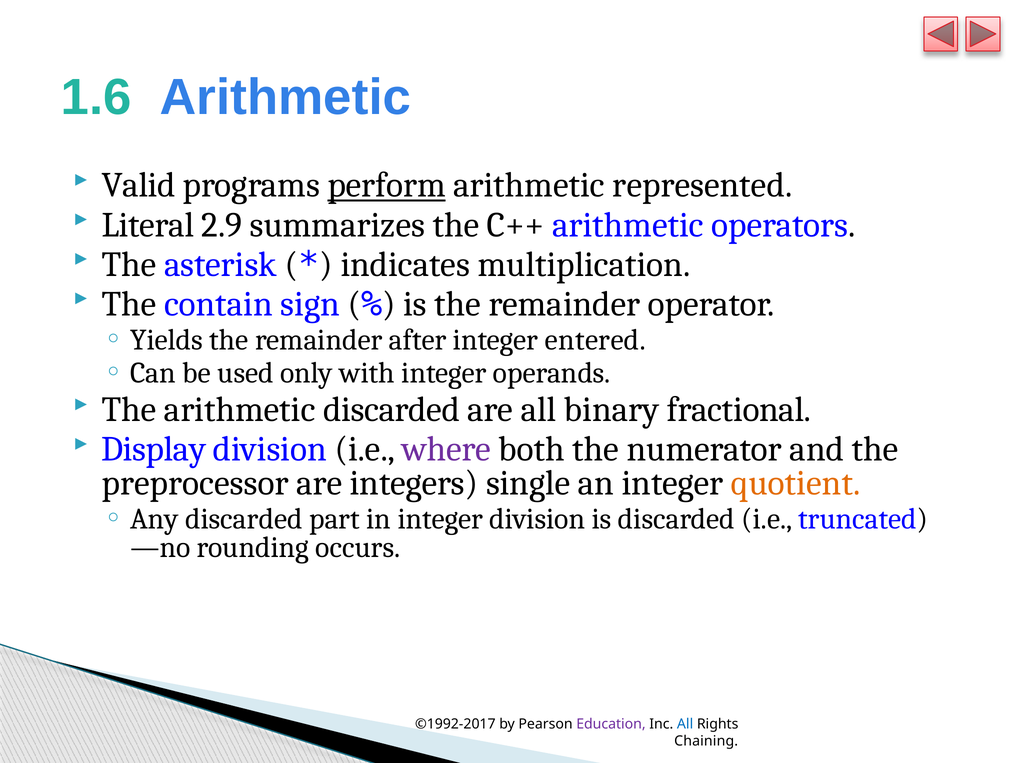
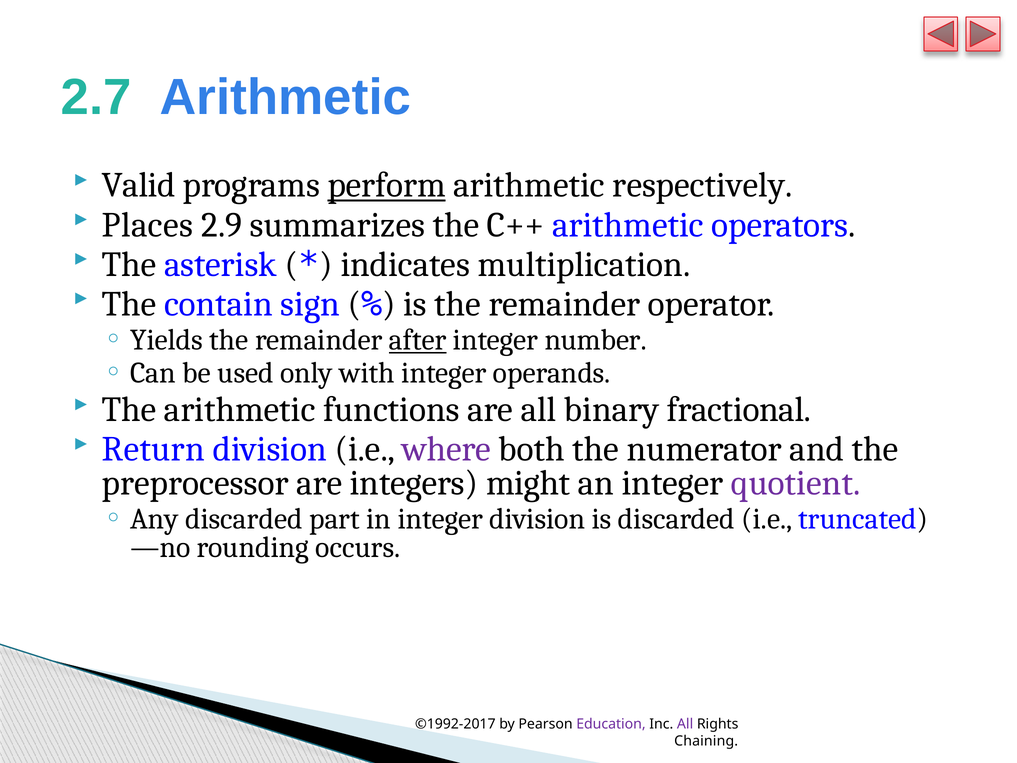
1.6: 1.6 -> 2.7
represented: represented -> respectively
Literal: Literal -> Places
after underline: none -> present
entered: entered -> number
arithmetic discarded: discarded -> functions
Display: Display -> Return
single: single -> might
quotient colour: orange -> purple
All at (685, 724) colour: blue -> purple
